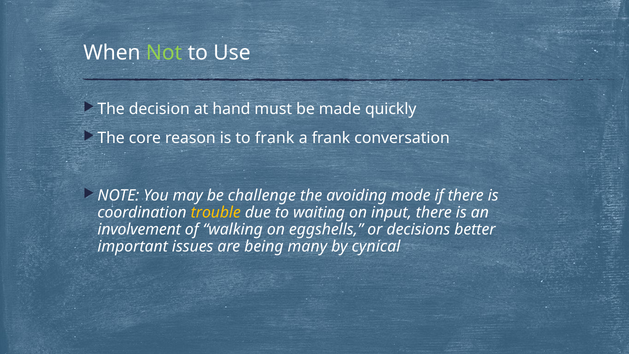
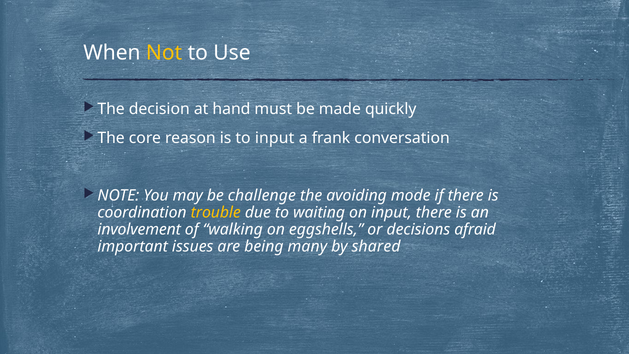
Not colour: light green -> yellow
to frank: frank -> input
better: better -> afraid
cynical: cynical -> shared
